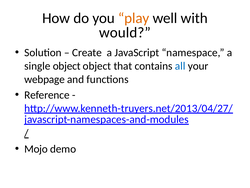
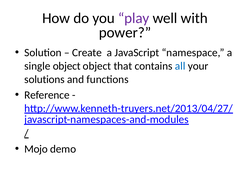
play colour: orange -> purple
would: would -> power
webpage: webpage -> solutions
